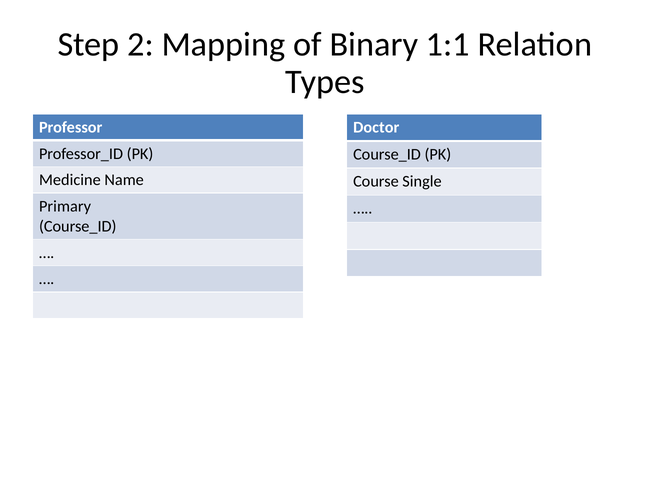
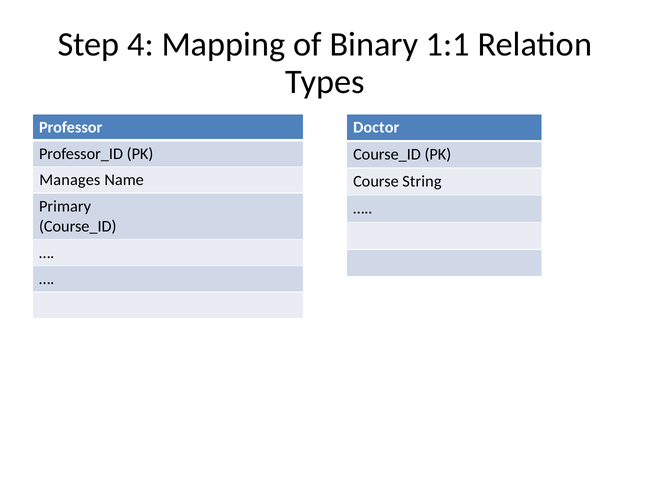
2: 2 -> 4
Medicine: Medicine -> Manages
Single: Single -> String
